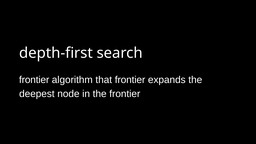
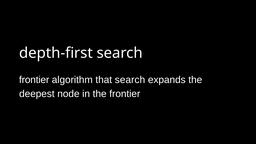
that frontier: frontier -> search
